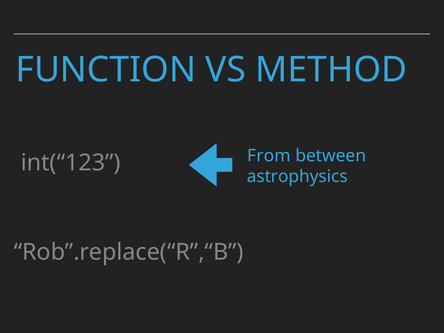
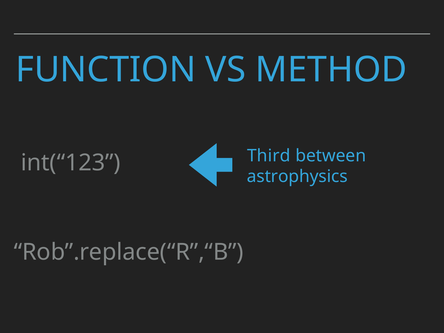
From: From -> Third
